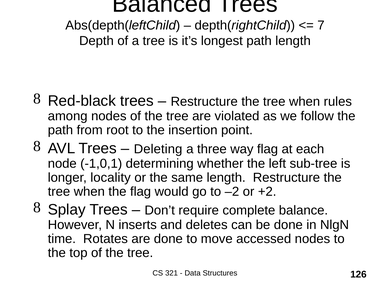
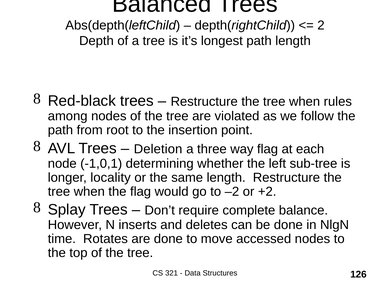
7: 7 -> 2
Deleting: Deleting -> Deletion
